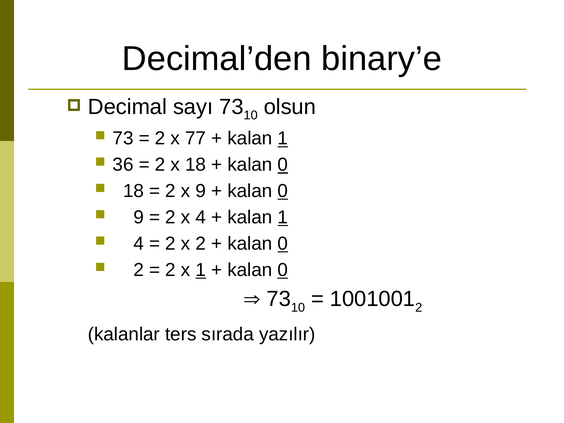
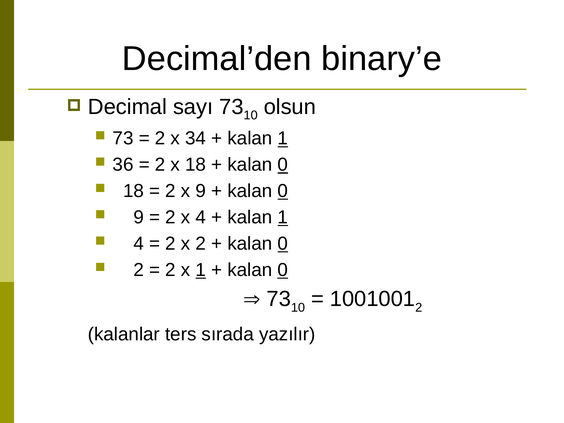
77: 77 -> 34
